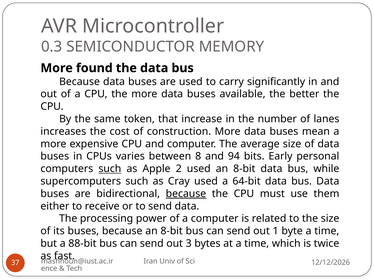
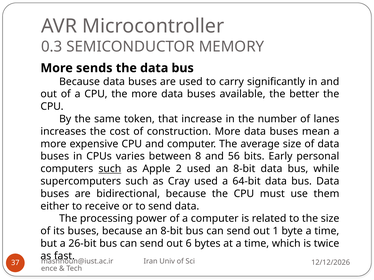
found: found -> sends
94: 94 -> 56
because at (186, 194) underline: present -> none
88-bit: 88-bit -> 26-bit
3: 3 -> 6
